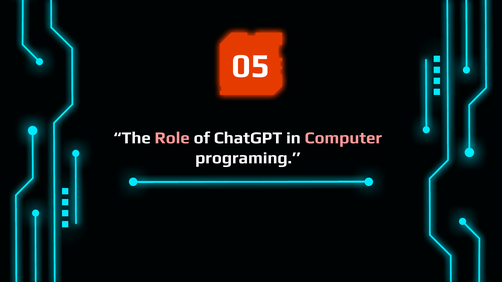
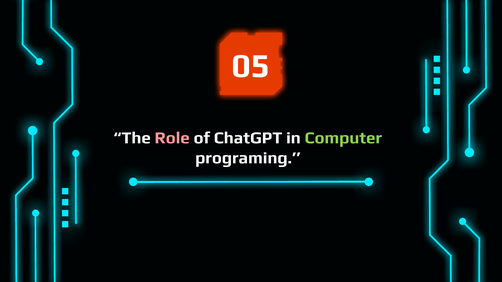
Computer colour: pink -> light green
